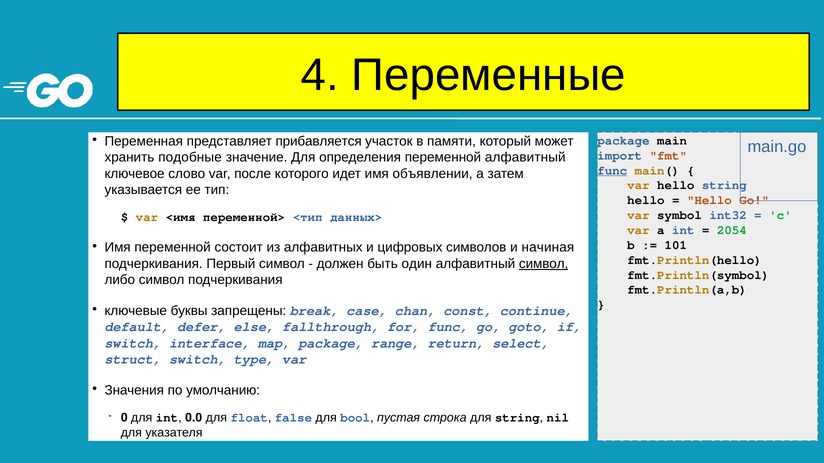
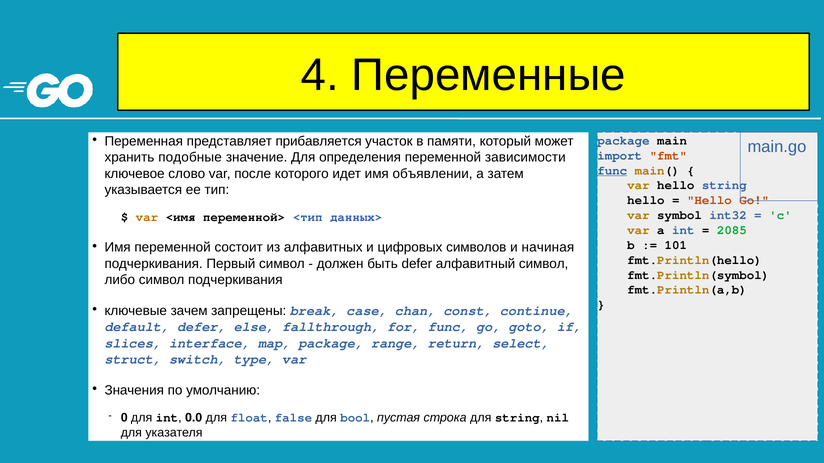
переменной алфавитный: алфавитный -> зависимости
2054: 2054 -> 2085
быть один: один -> defer
символ at (544, 264) underline: present -> none
буквы: буквы -> зачем
switch at (133, 344): switch -> slices
